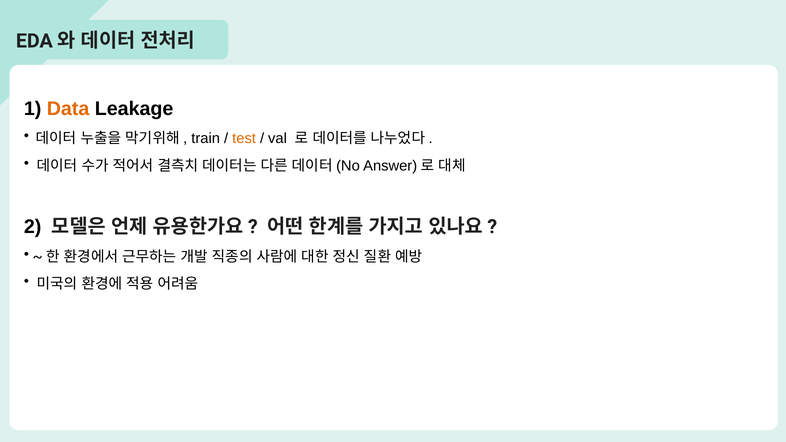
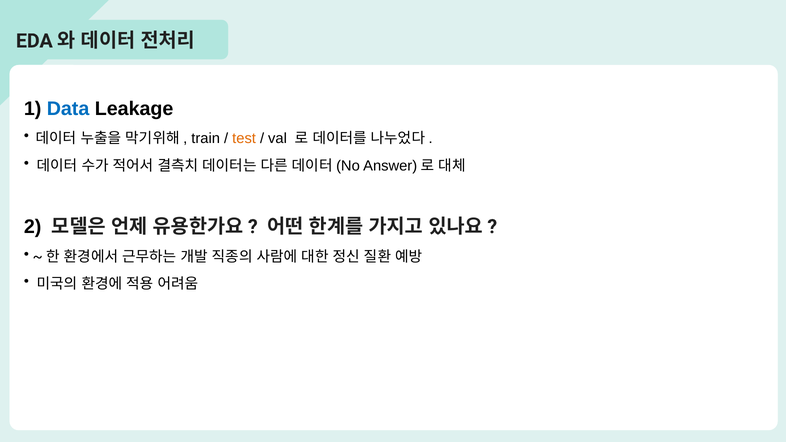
Data colour: orange -> blue
